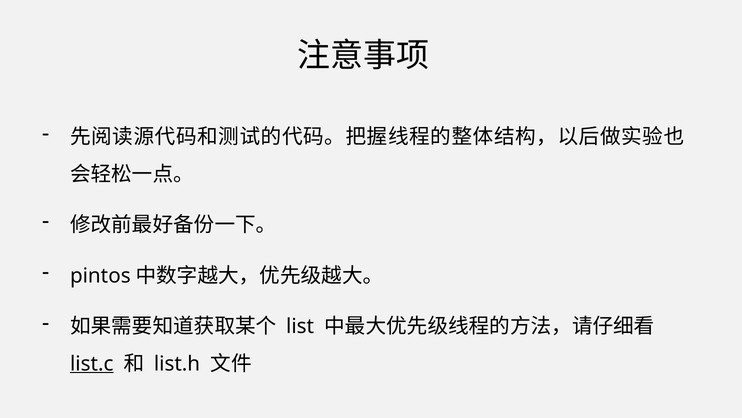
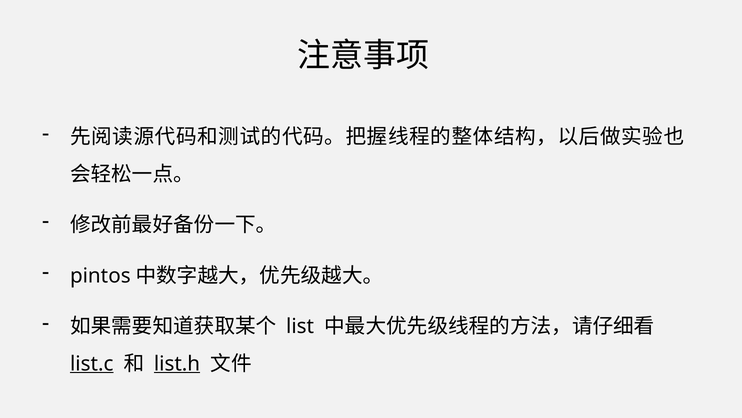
list.h underline: none -> present
